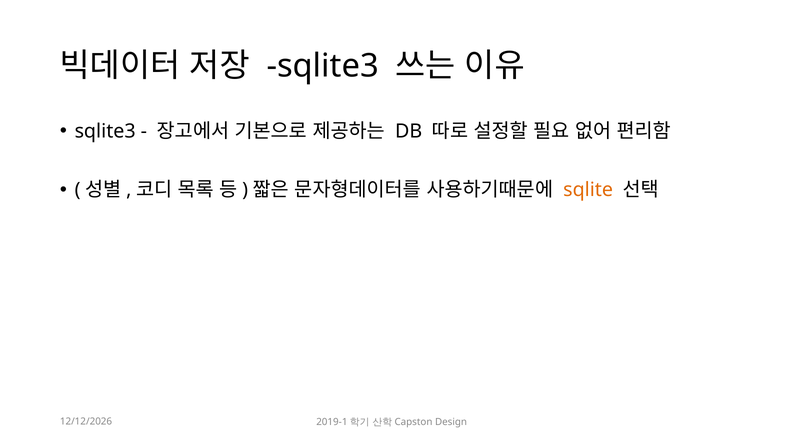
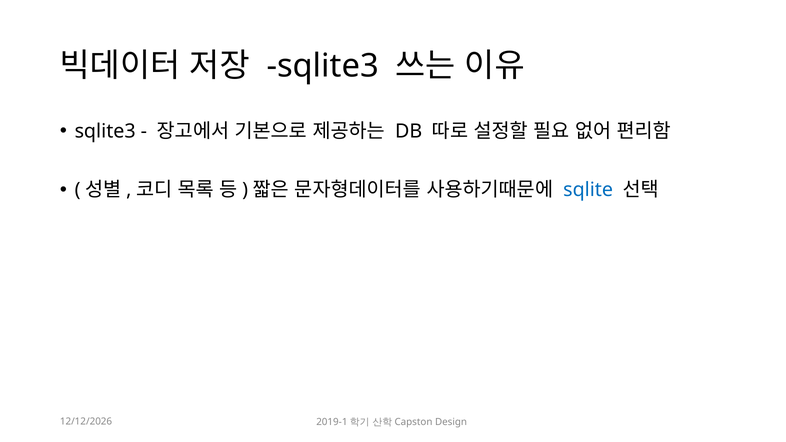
sqlite colour: orange -> blue
